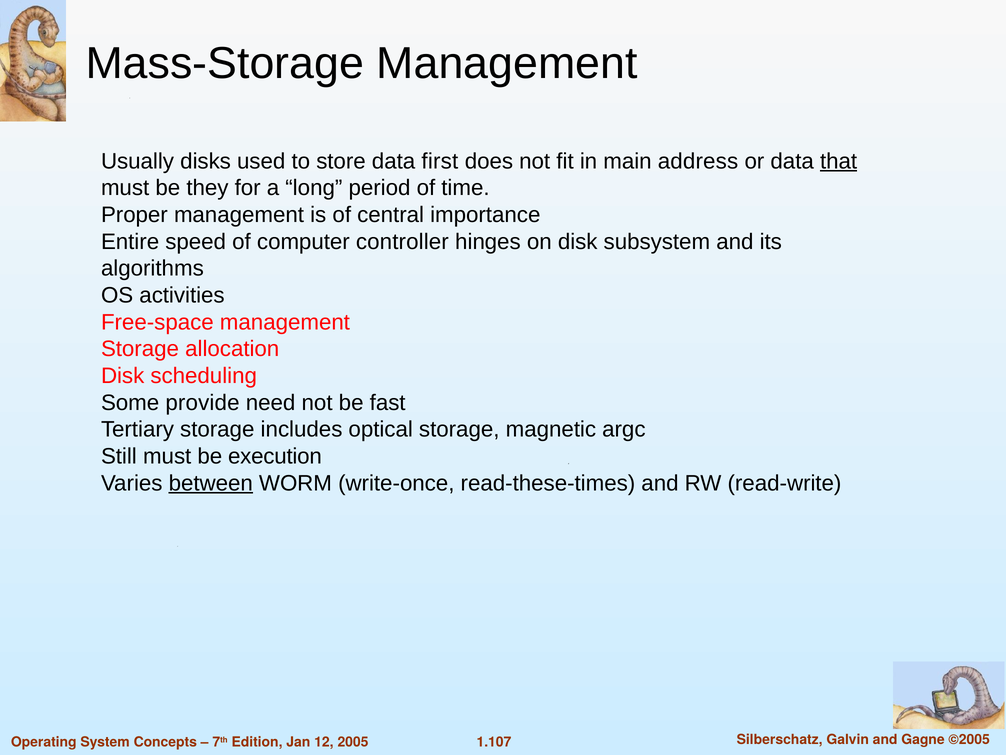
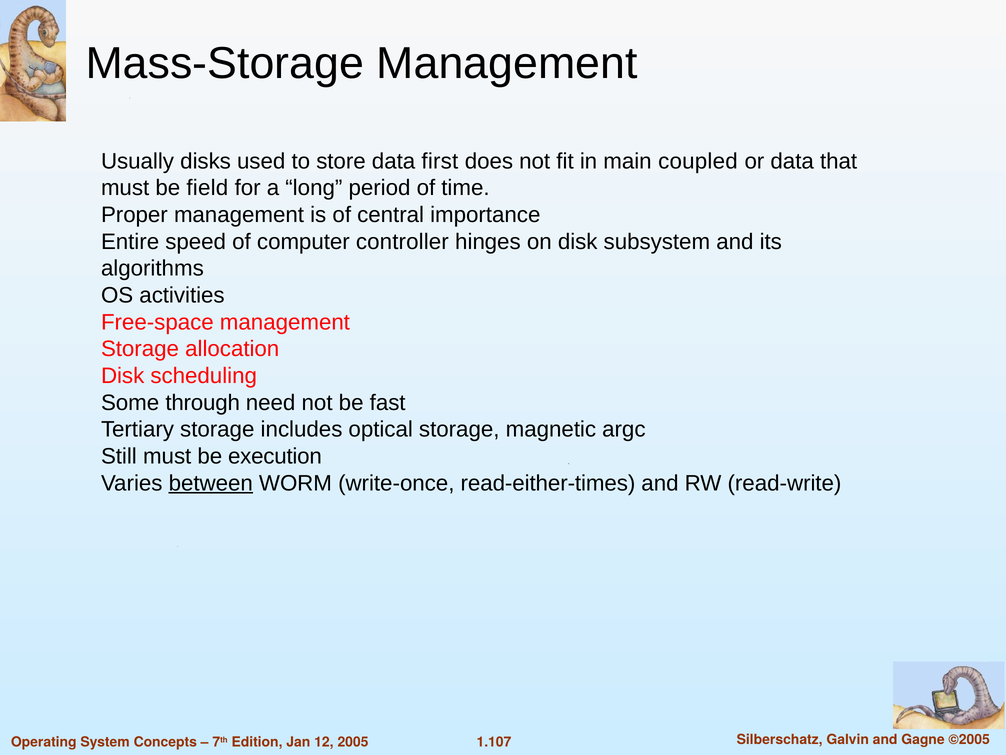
address: address -> coupled
that underline: present -> none
they: they -> field
provide: provide -> through
read-these-times: read-these-times -> read-either-times
